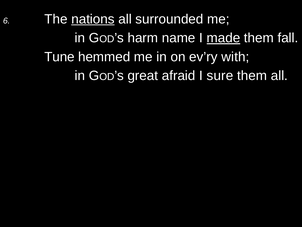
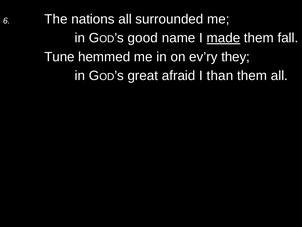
nations underline: present -> none
harm: harm -> good
with: with -> they
sure: sure -> than
